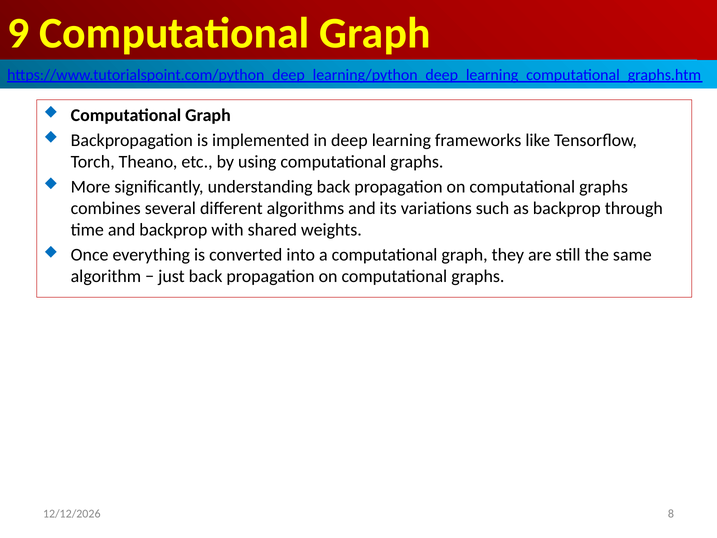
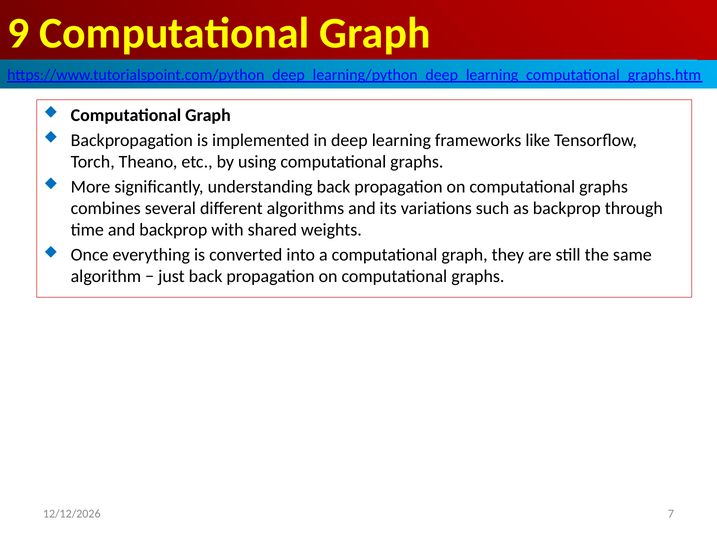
8: 8 -> 7
